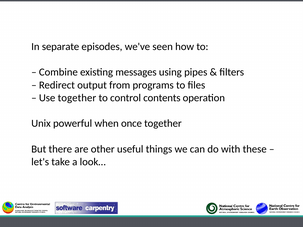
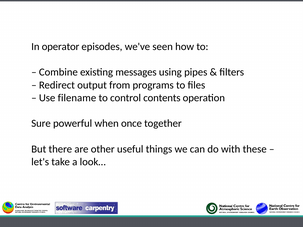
separate: separate -> operator
Use together: together -> filename
Unix: Unix -> Sure
